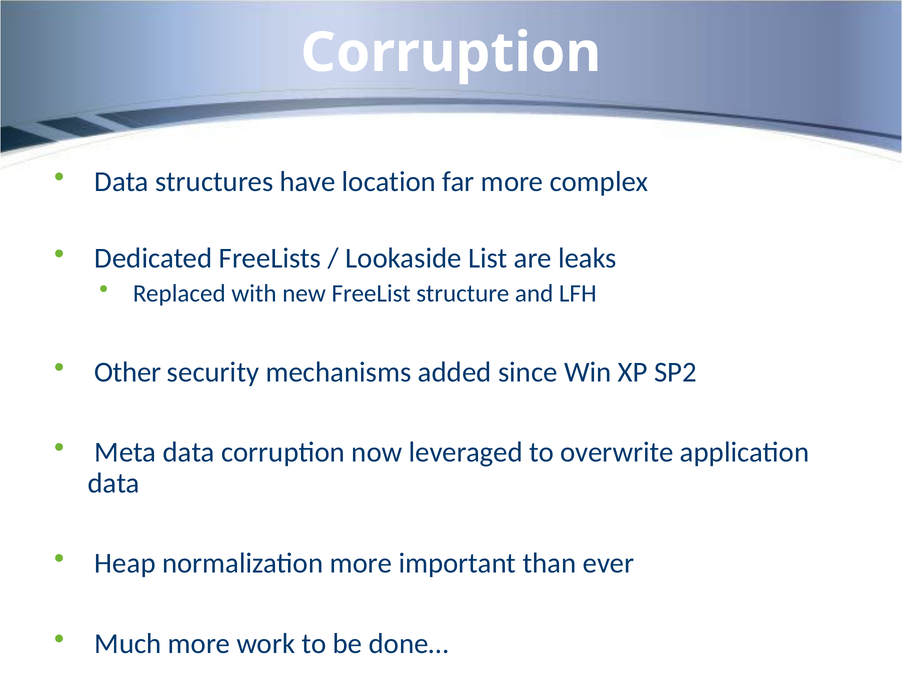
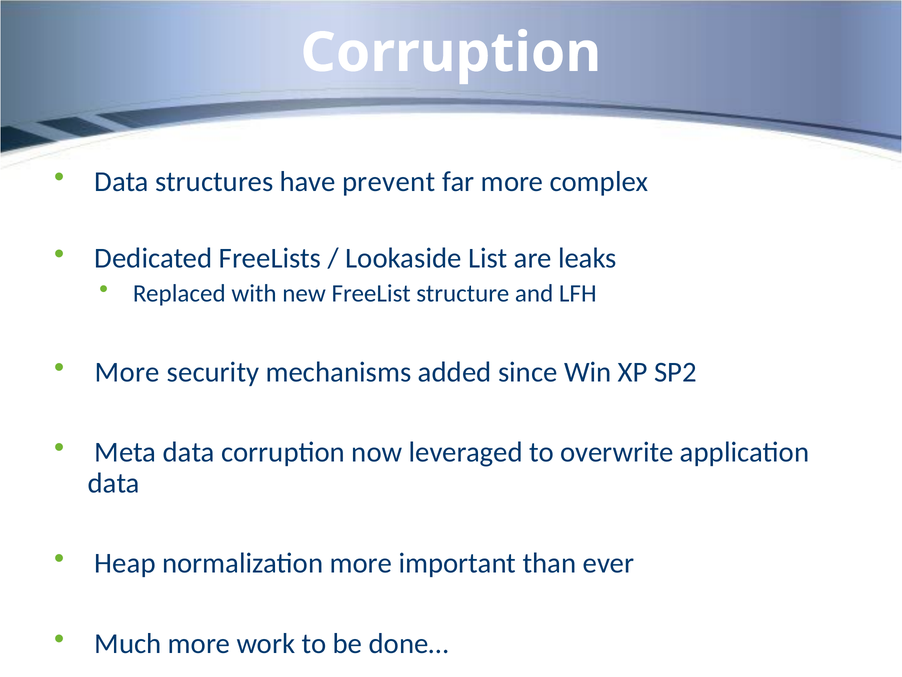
location: location -> prevent
Other at (128, 372): Other -> More
